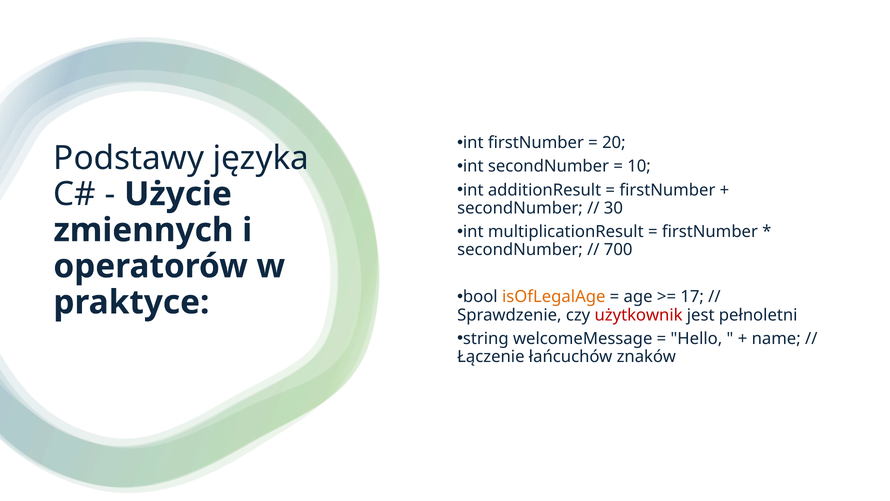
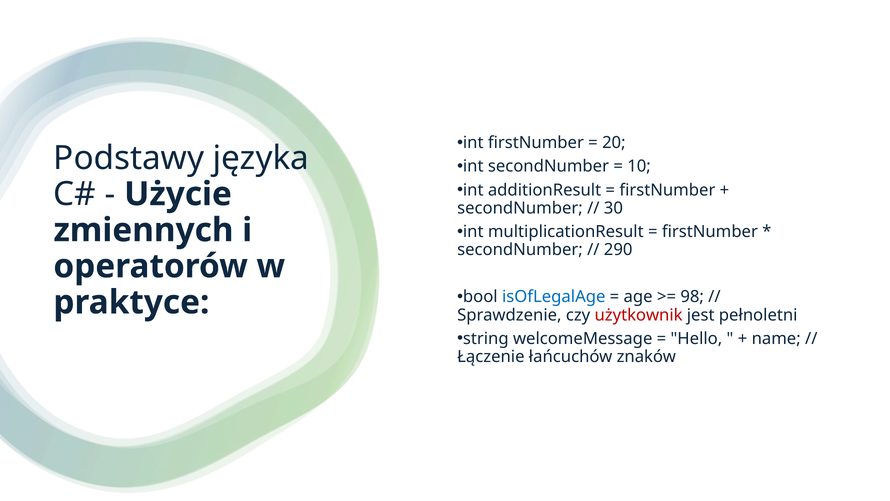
700: 700 -> 290
isOfLegalAge colour: orange -> blue
17: 17 -> 98
